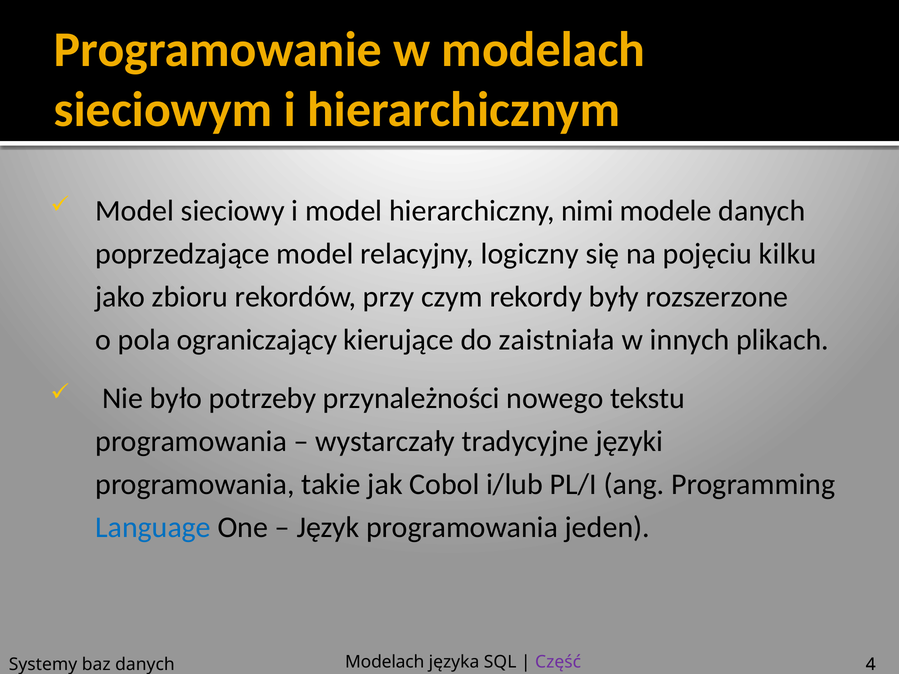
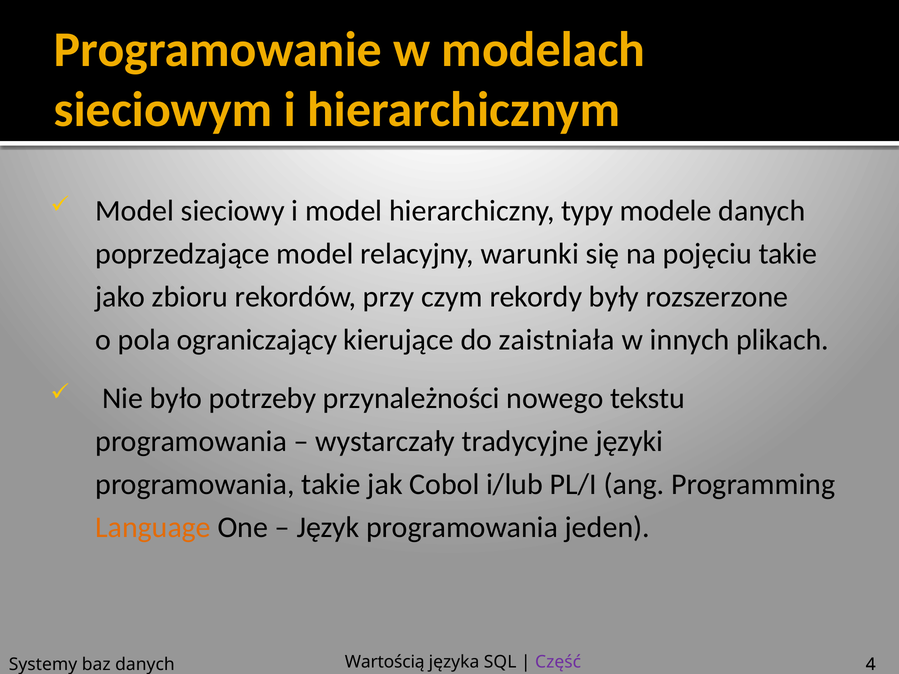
nimi: nimi -> typy
logiczny: logiczny -> warunki
pojęciu kilku: kilku -> takie
Language colour: blue -> orange
Modelach at (385, 662): Modelach -> Wartością
